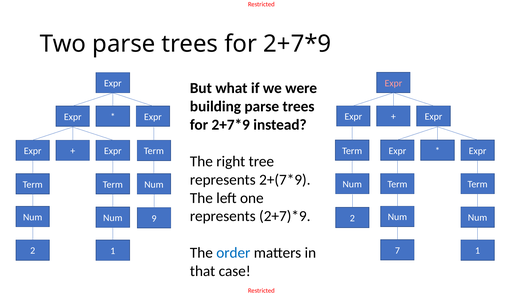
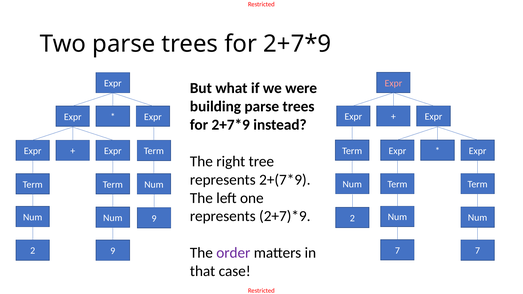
7 1: 1 -> 7
2 1: 1 -> 9
order colour: blue -> purple
